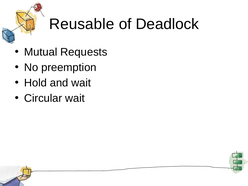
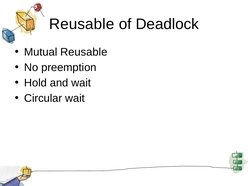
Mutual Requests: Requests -> Reusable
